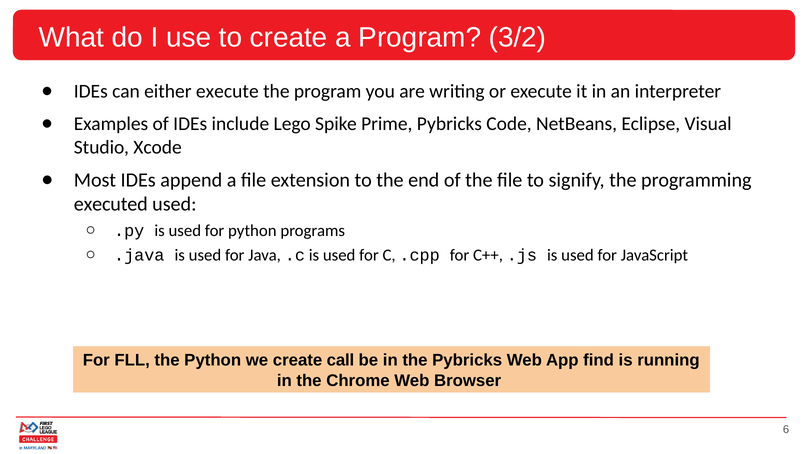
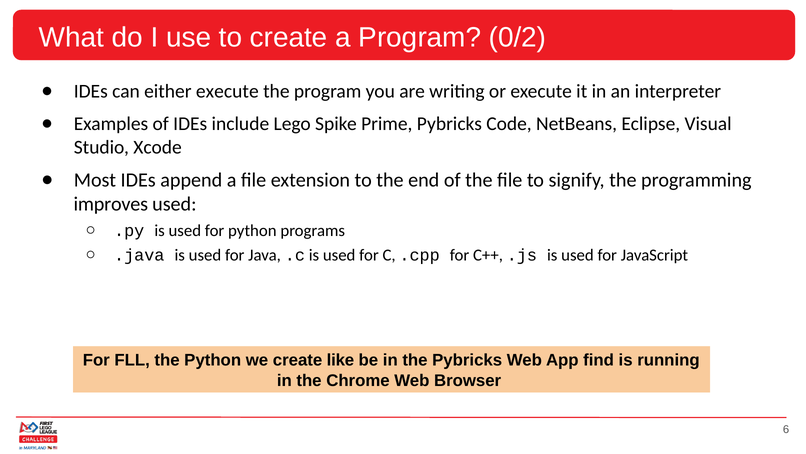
3/2: 3/2 -> 0/2
executed: executed -> improves
call: call -> like
